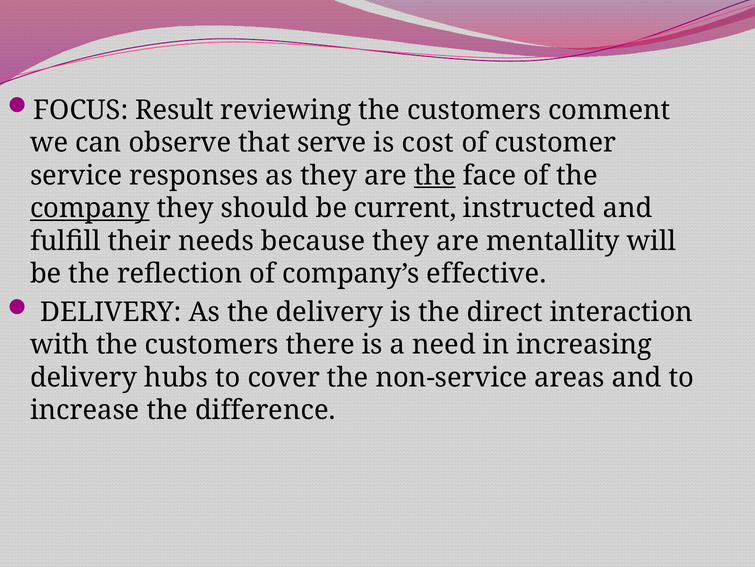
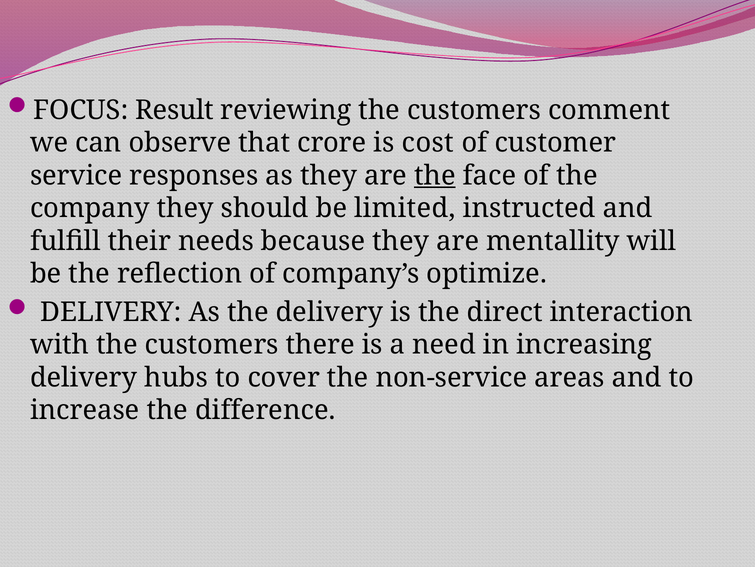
serve: serve -> crore
company underline: present -> none
current: current -> limited
effective: effective -> optimize
